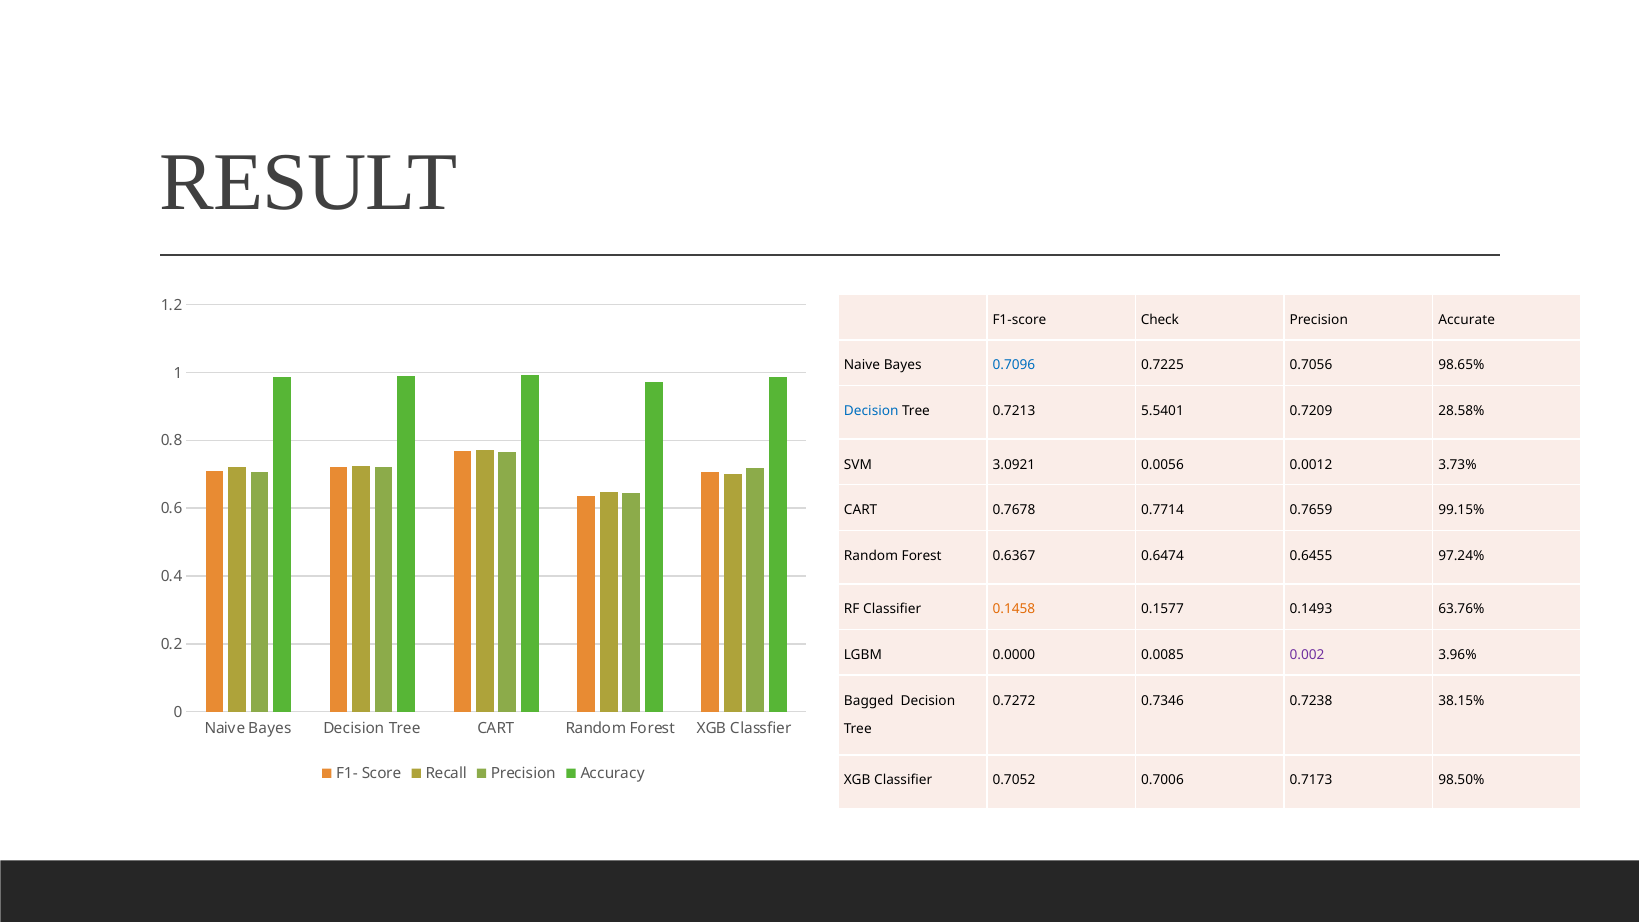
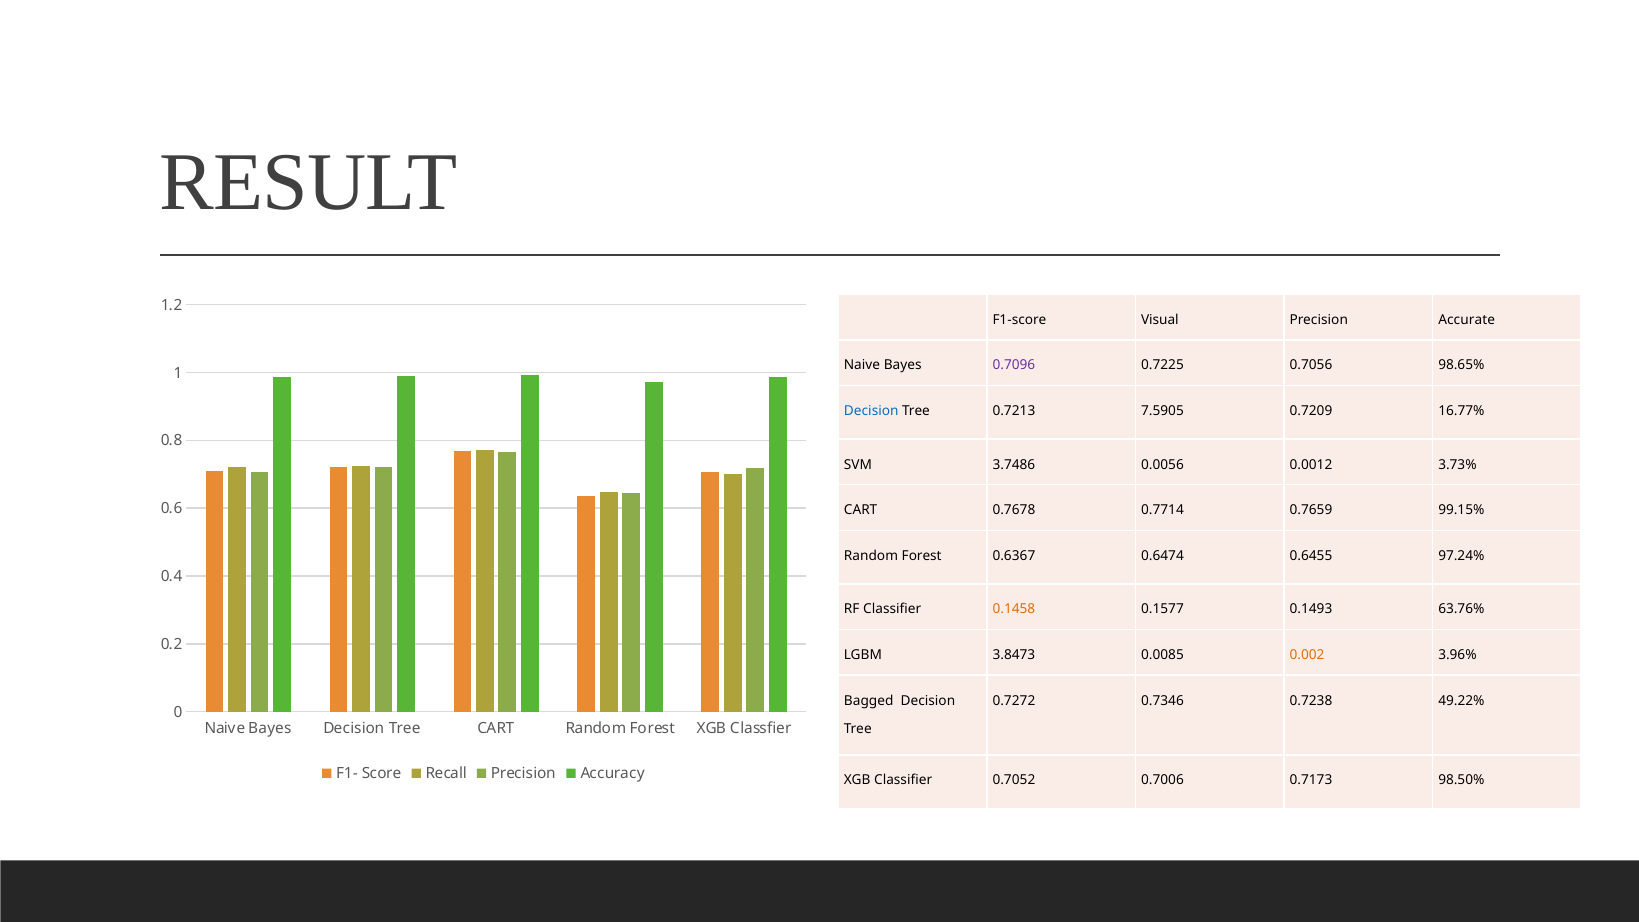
Check: Check -> Visual
0.7096 colour: blue -> purple
5.5401: 5.5401 -> 7.5905
28.58%: 28.58% -> 16.77%
3.0921: 3.0921 -> 3.7486
0.0000: 0.0000 -> 3.8473
0.002 colour: purple -> orange
38.15%: 38.15% -> 49.22%
